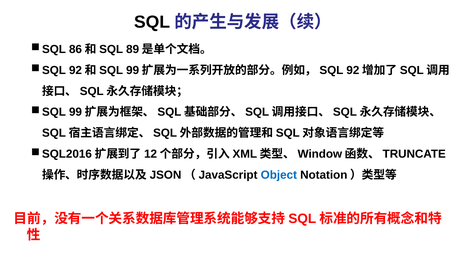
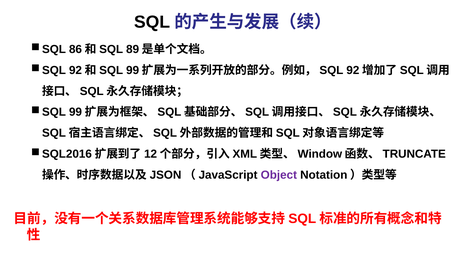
Object colour: blue -> purple
